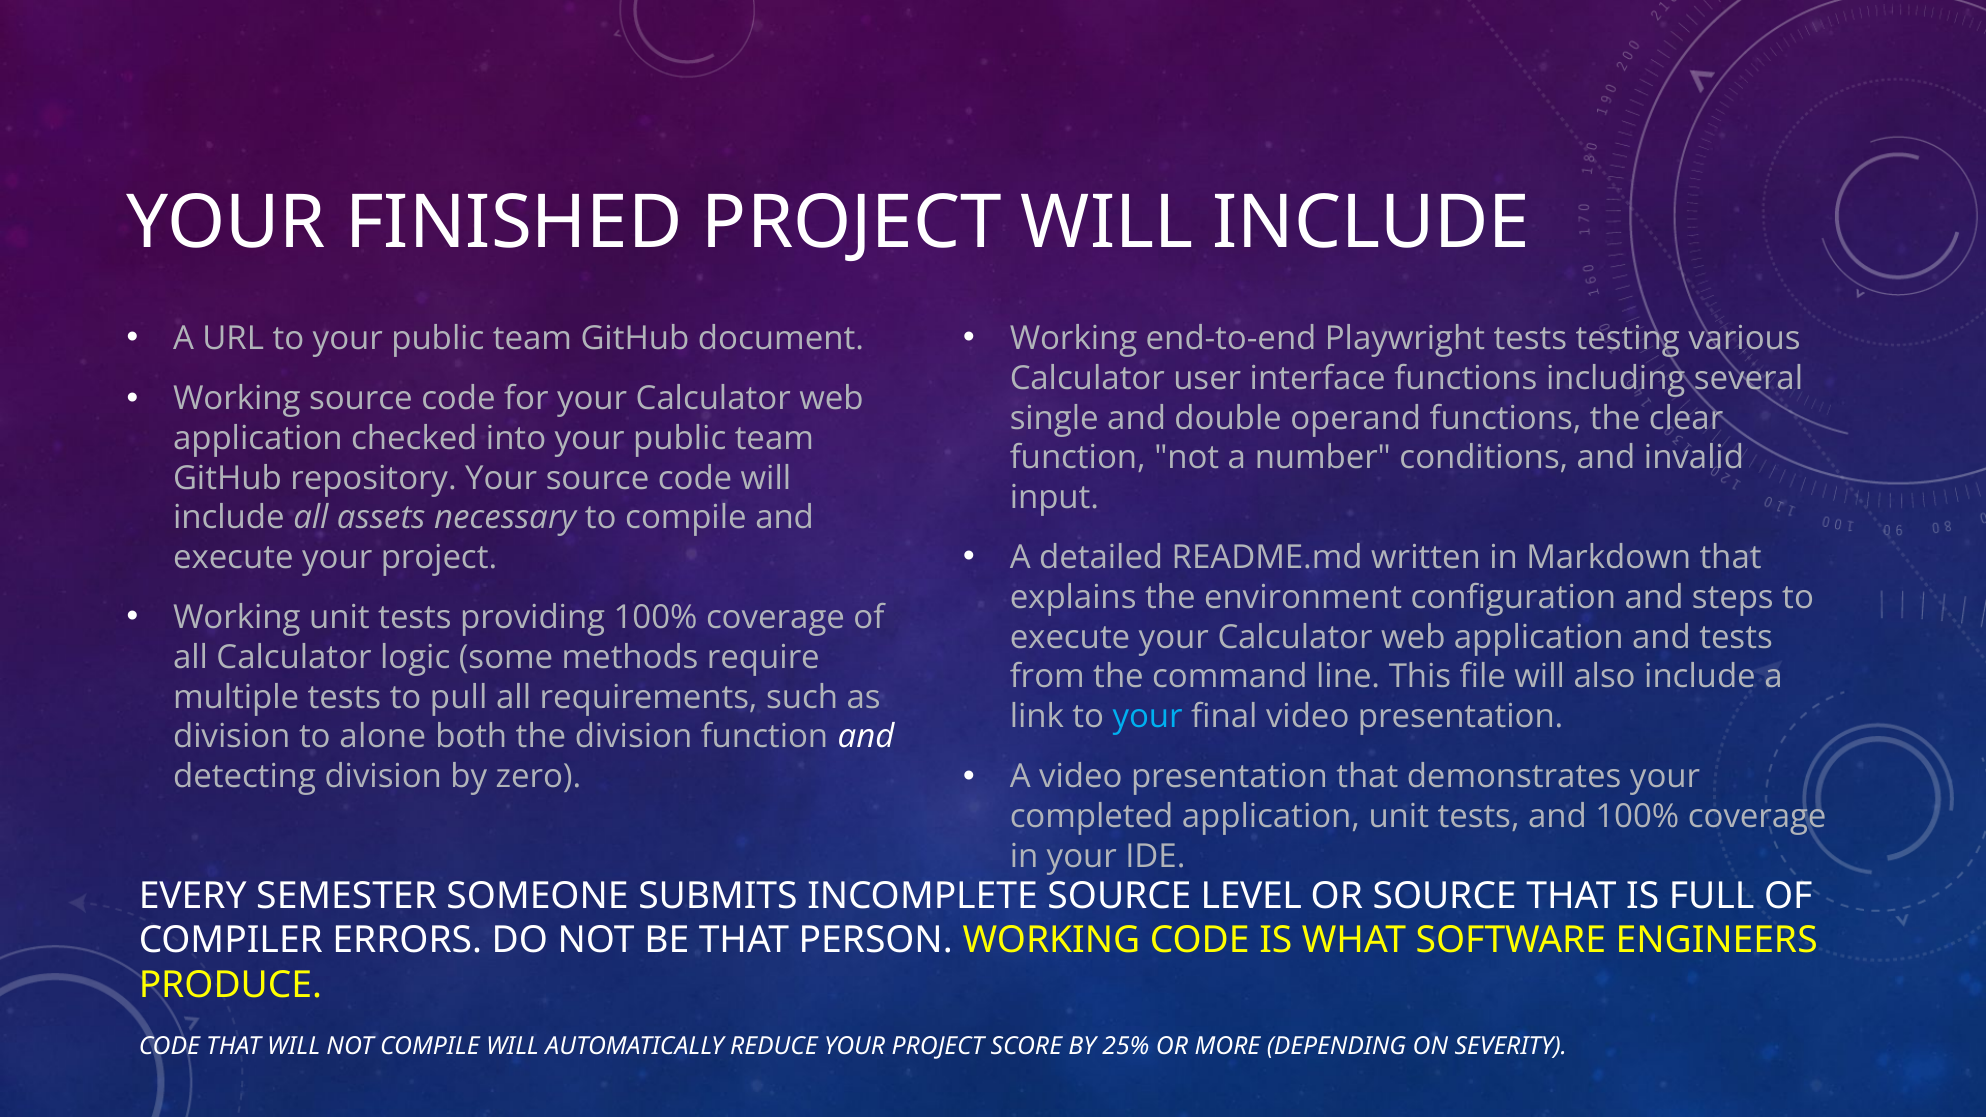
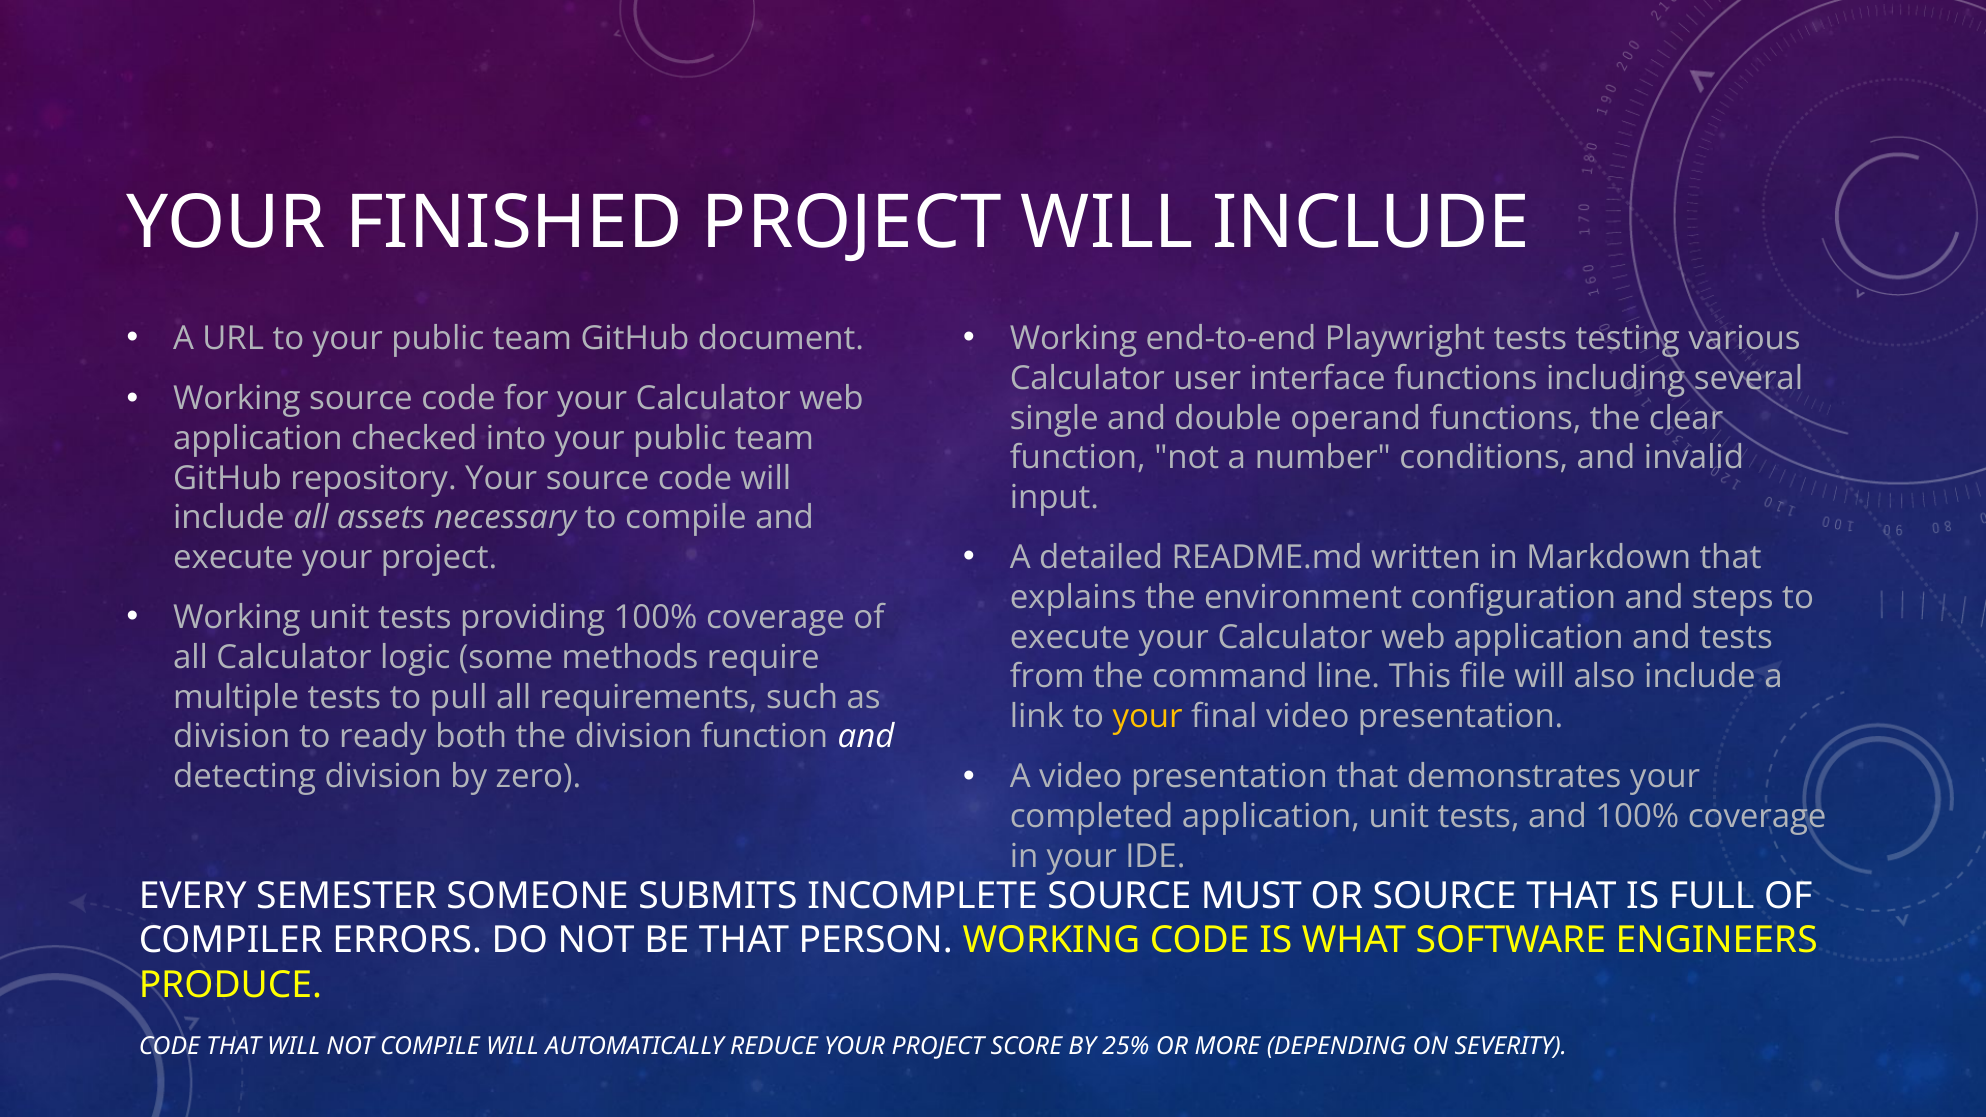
your at (1148, 717) colour: light blue -> yellow
alone: alone -> ready
LEVEL: LEVEL -> MUST
